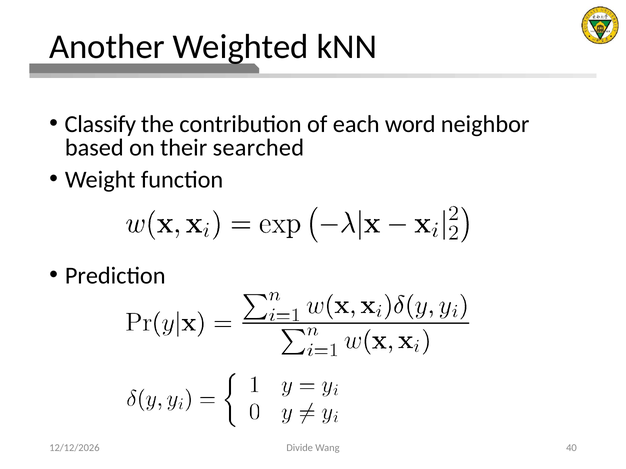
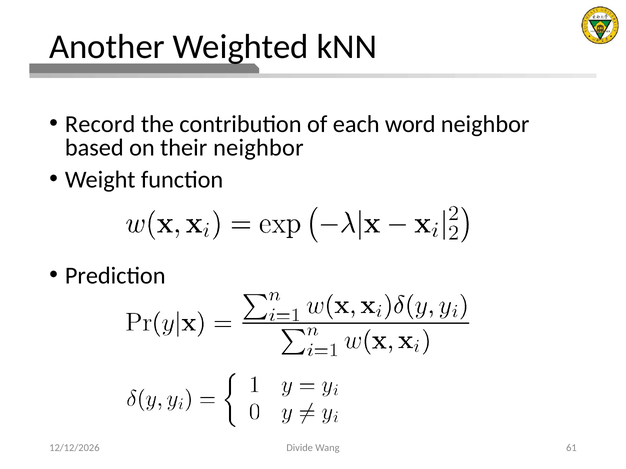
Classify: Classify -> Record
their searched: searched -> neighbor
40: 40 -> 61
